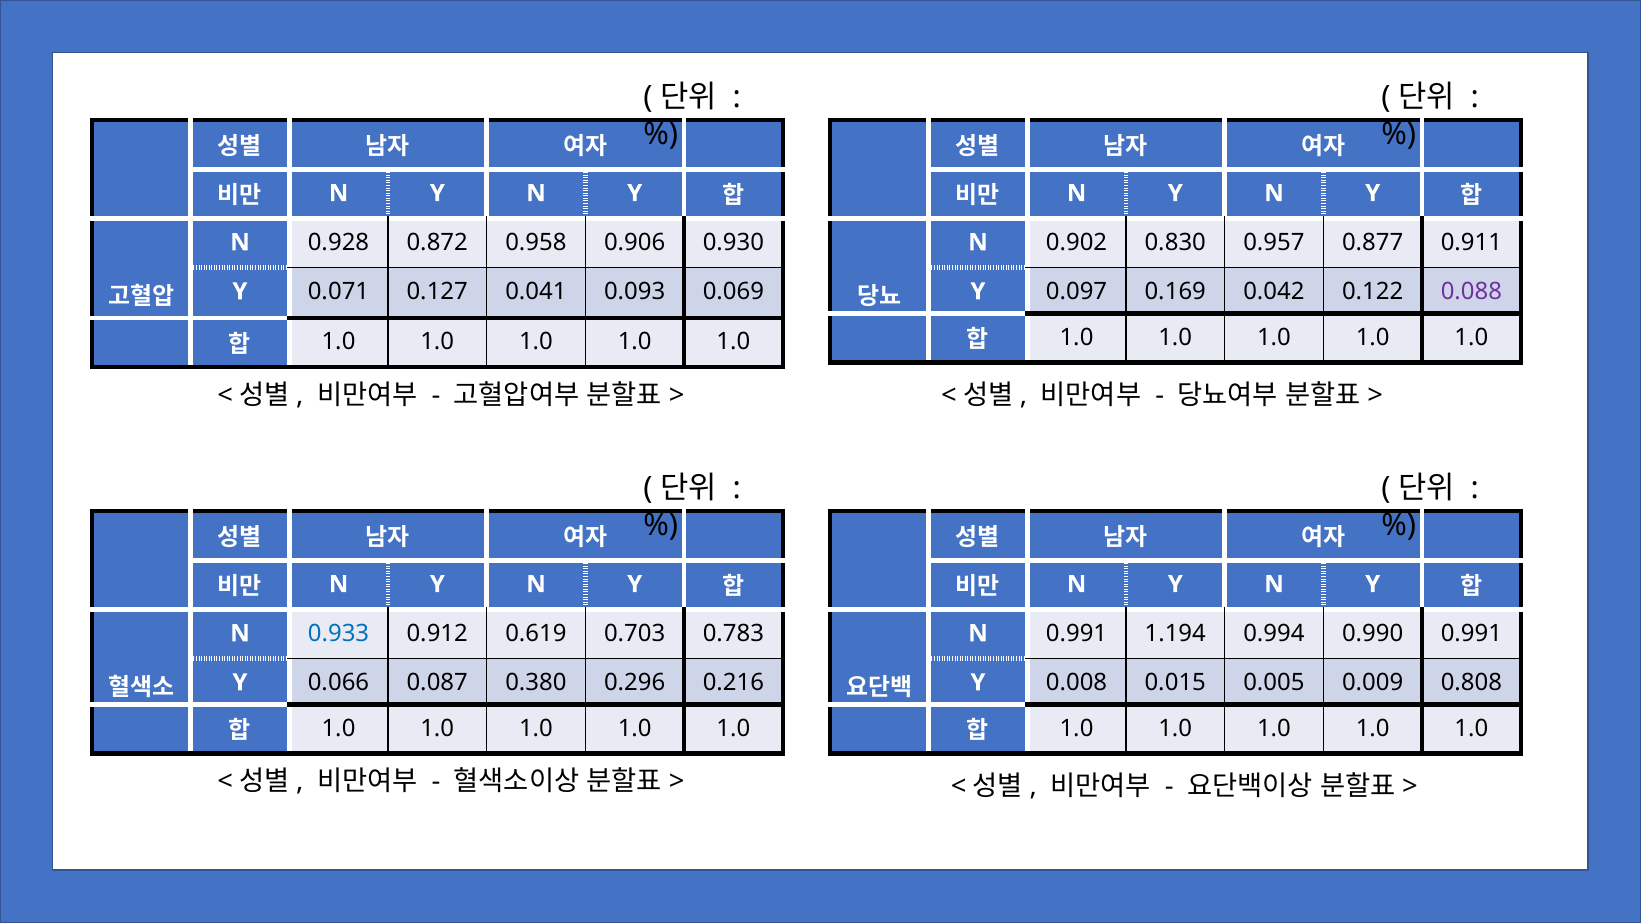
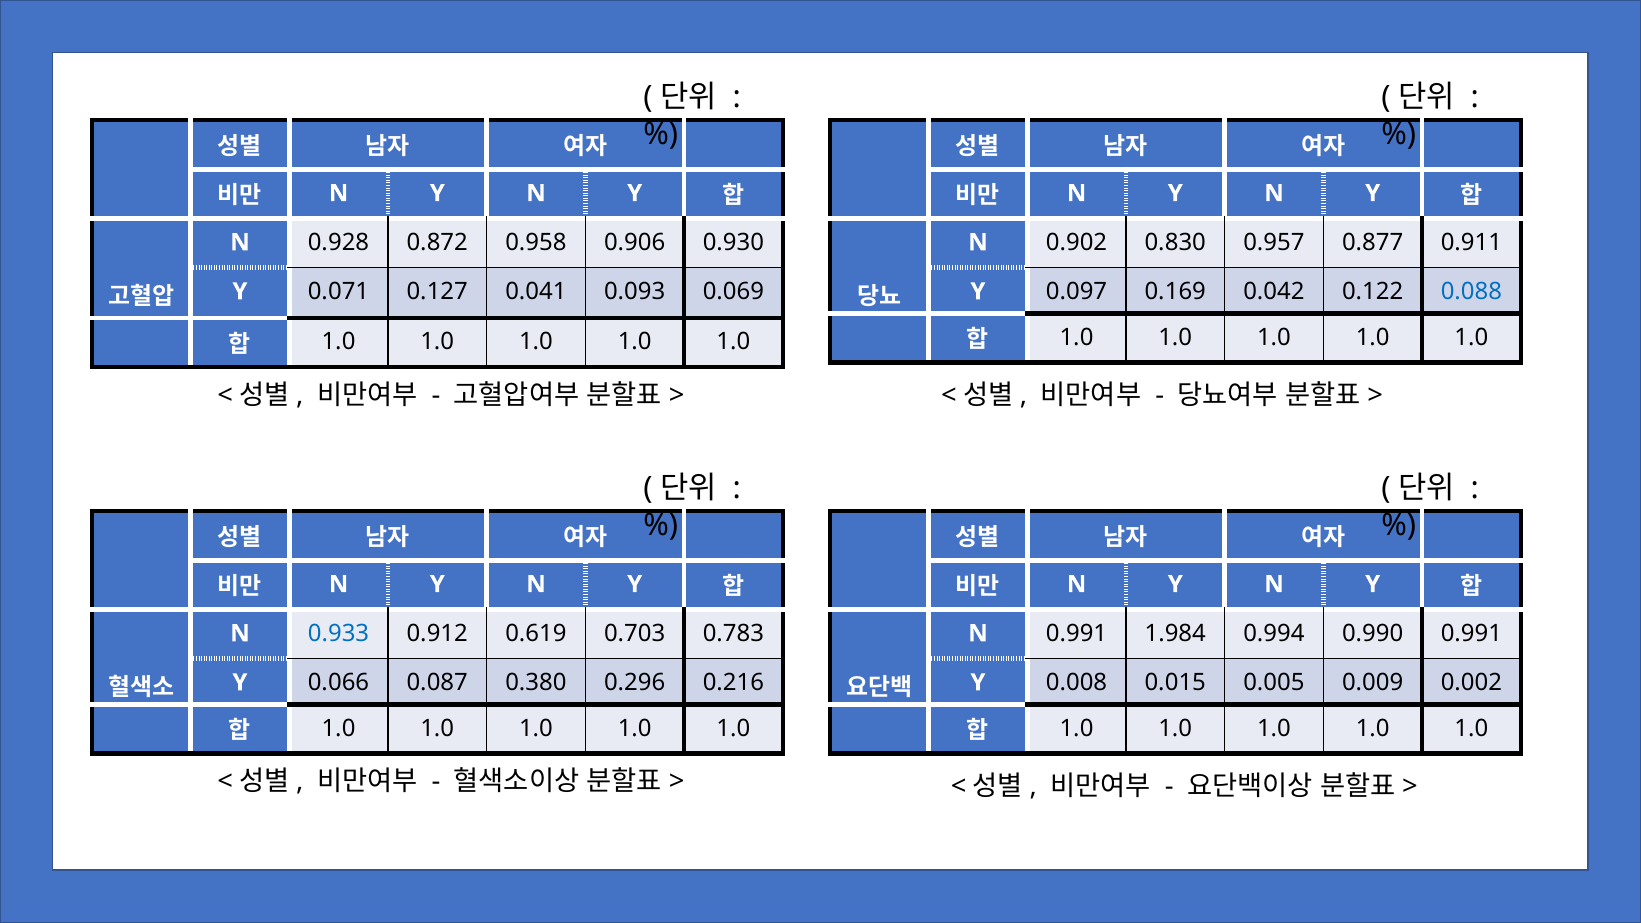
0.088 colour: purple -> blue
1.194: 1.194 -> 1.984
0.808: 0.808 -> 0.002
